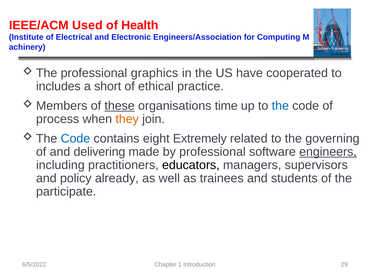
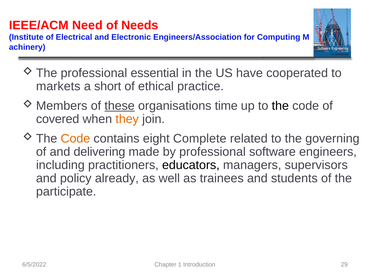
Used: Used -> Need
Health: Health -> Needs
graphics: graphics -> essential
includes: includes -> markets
the at (280, 106) colour: blue -> black
process: process -> covered
Code at (75, 139) colour: blue -> orange
Extremely: Extremely -> Complete
engineers underline: present -> none
